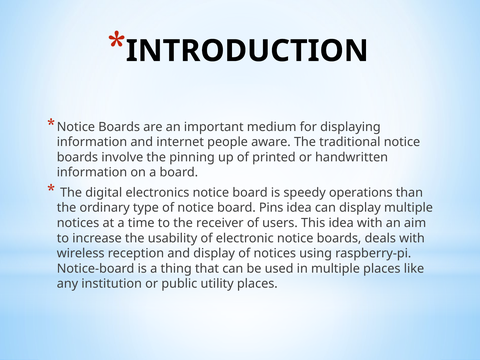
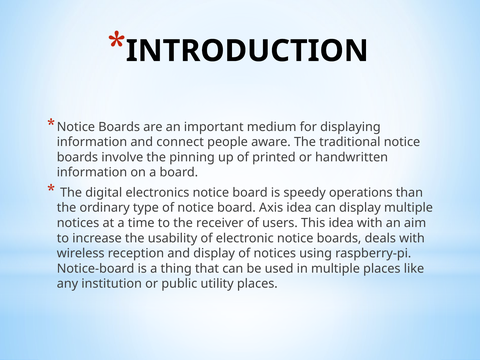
internet: internet -> connect
Pins: Pins -> Axis
